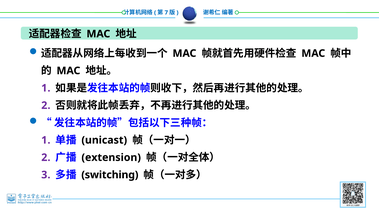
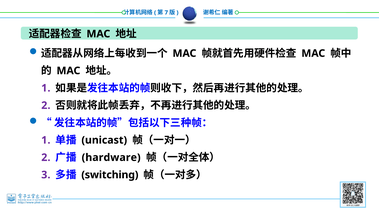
extension: extension -> hardware
